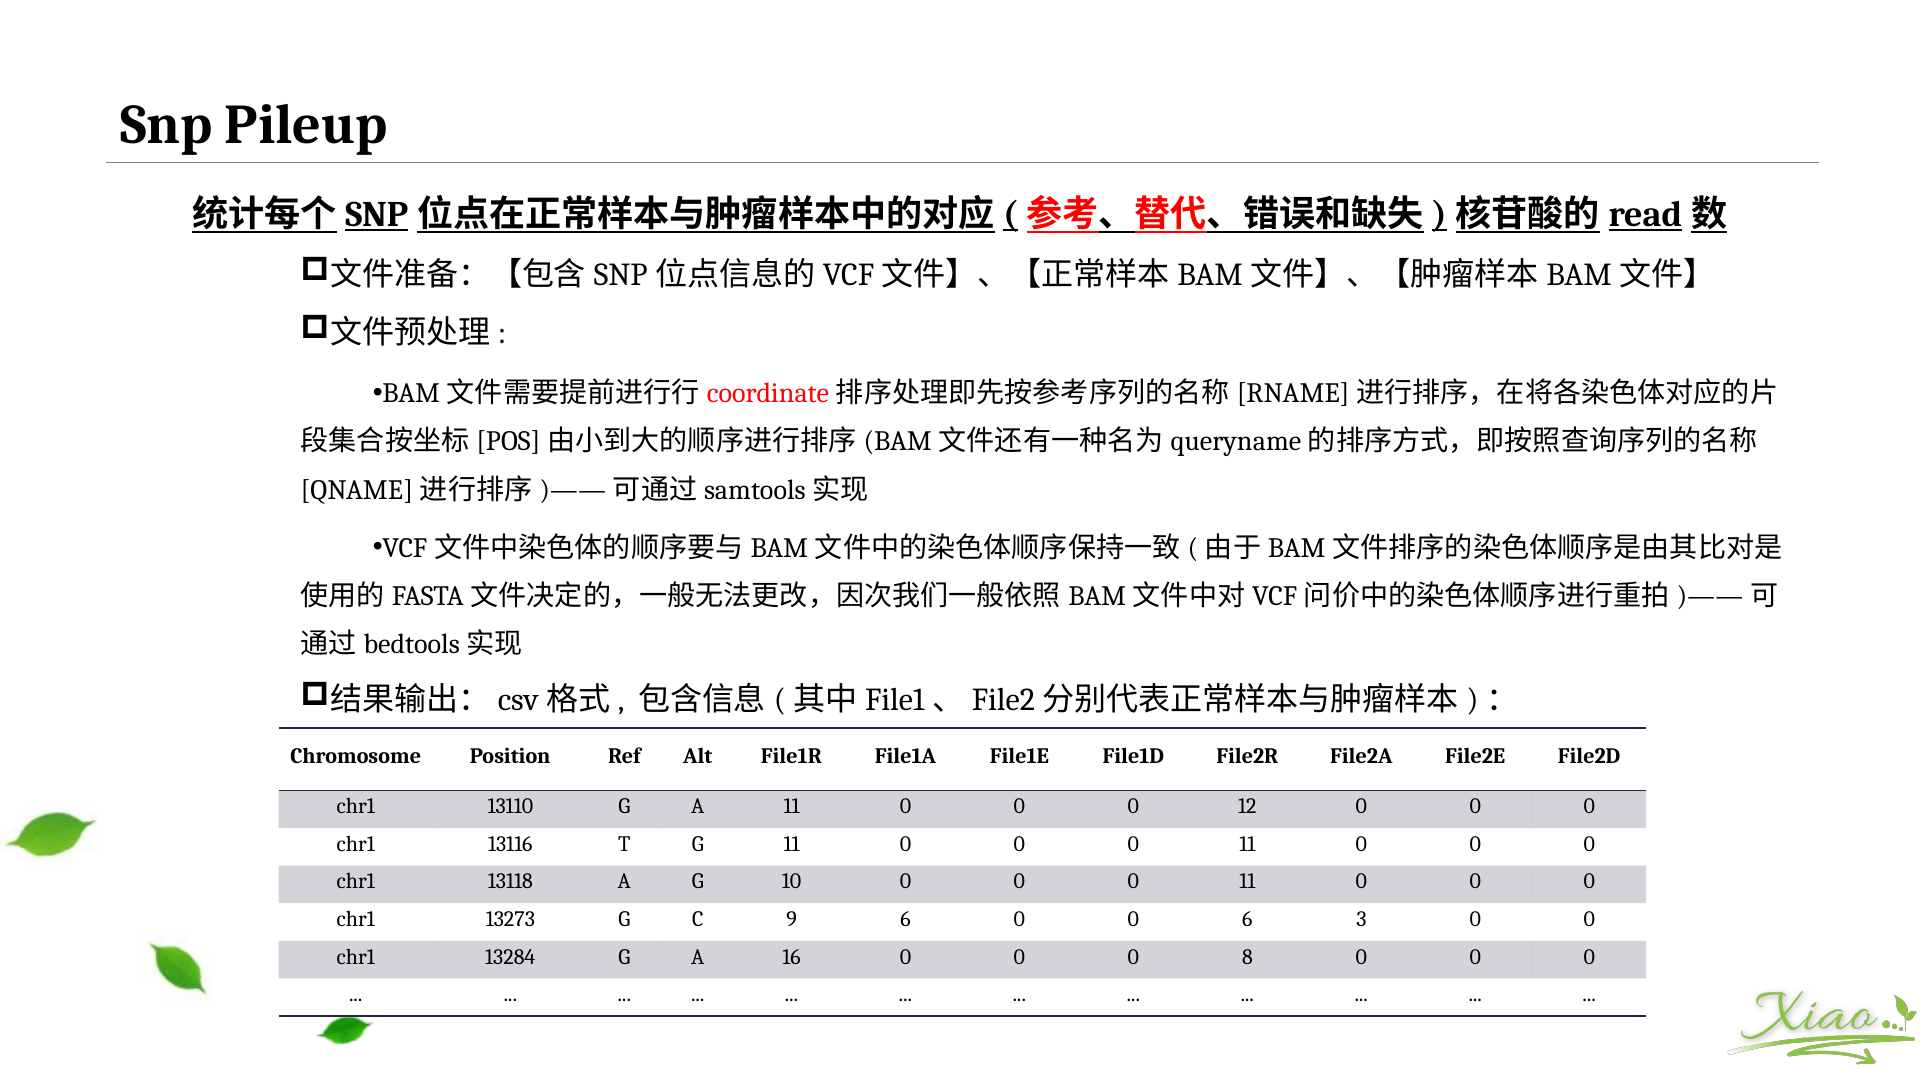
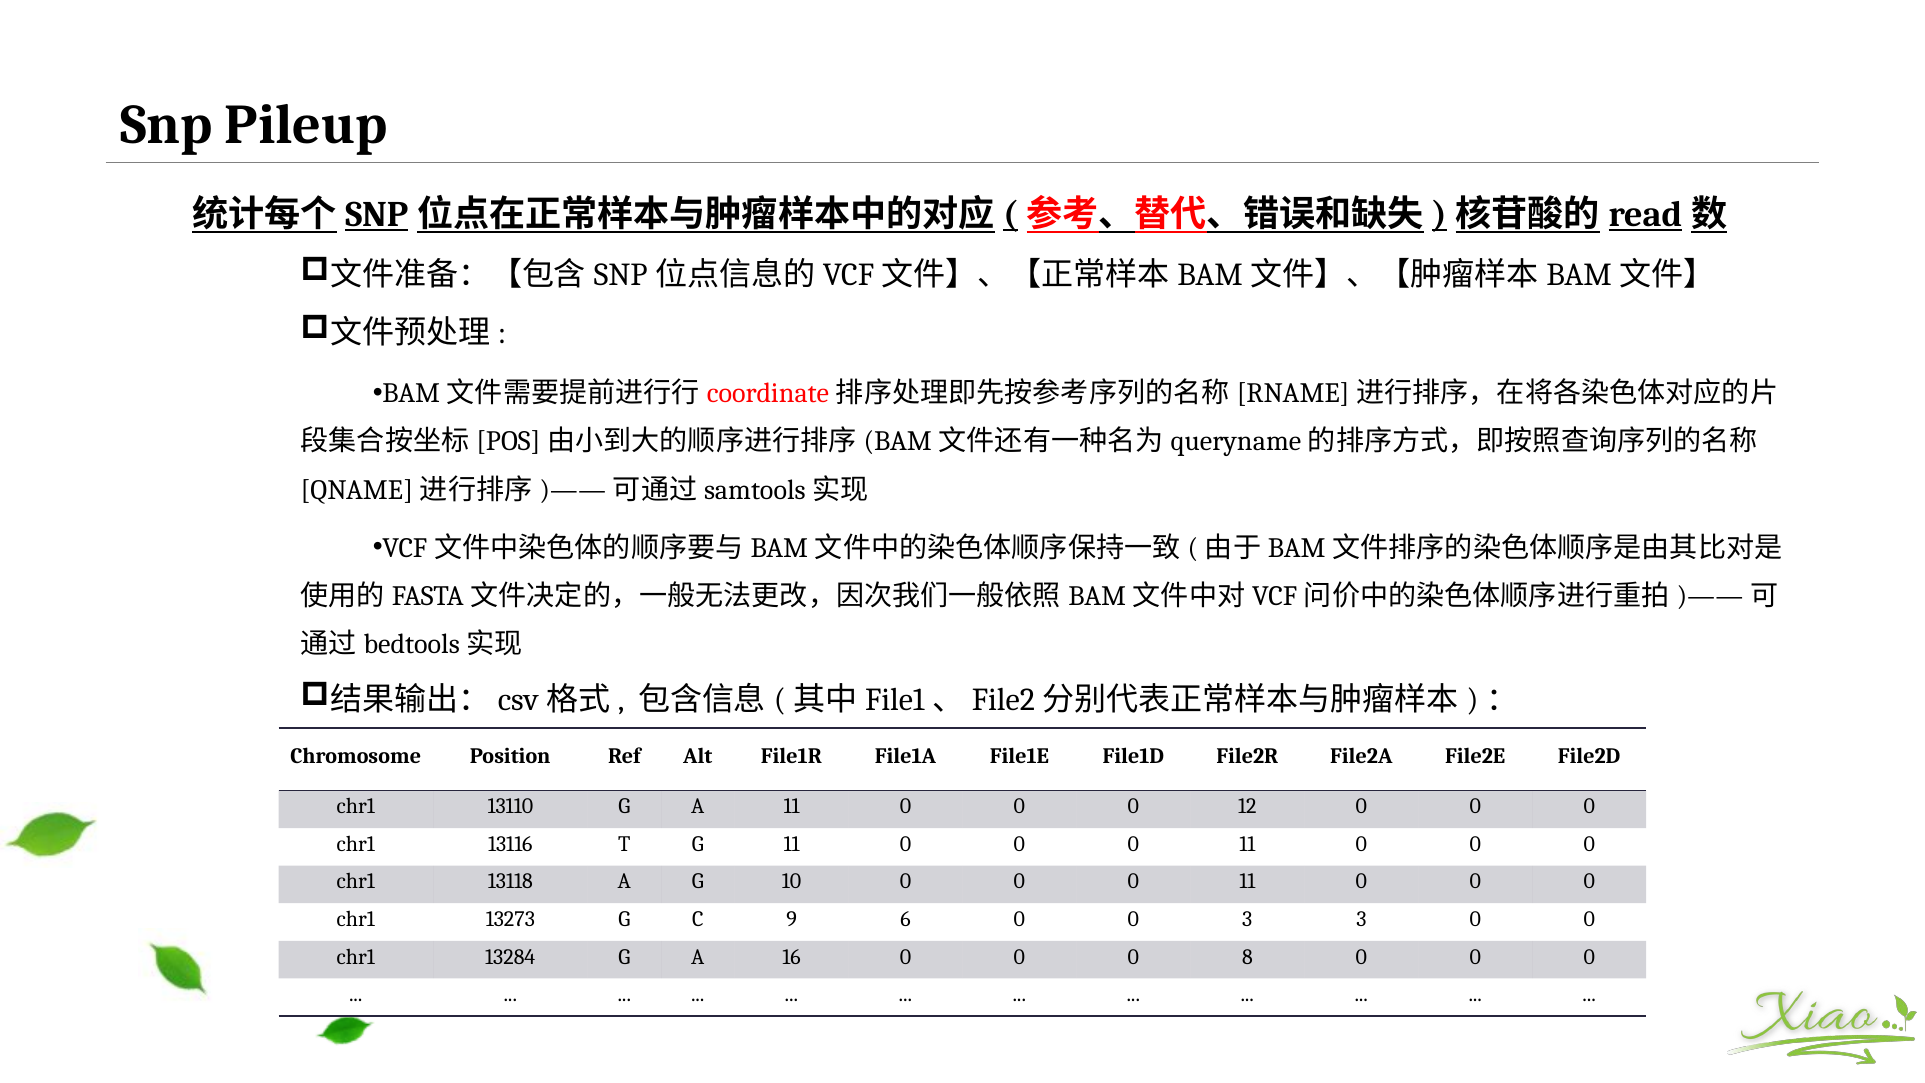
0 6: 6 -> 3
